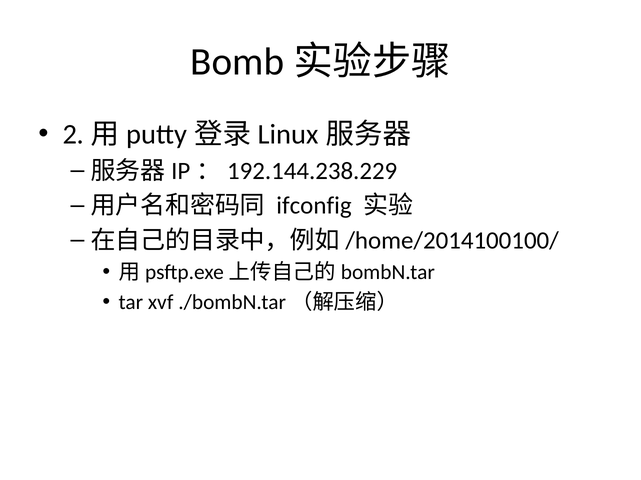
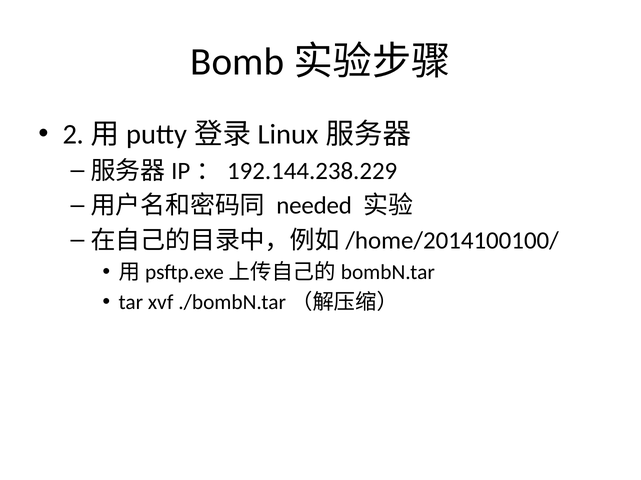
ifconfig: ifconfig -> needed
